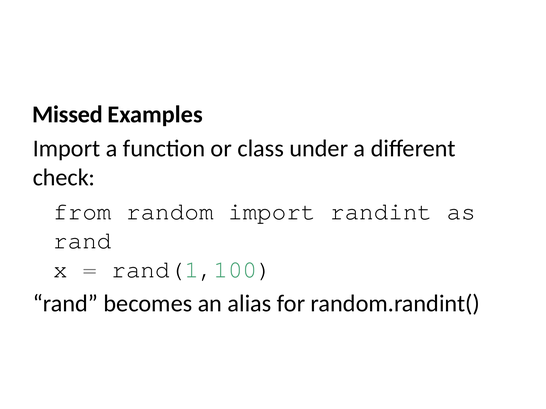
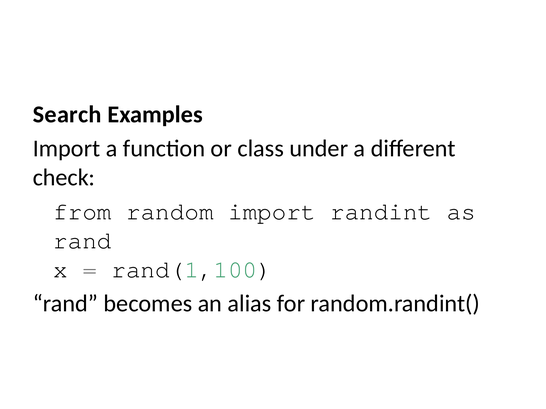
Missed: Missed -> Search
